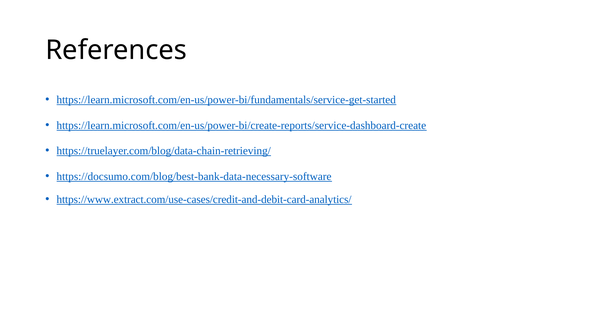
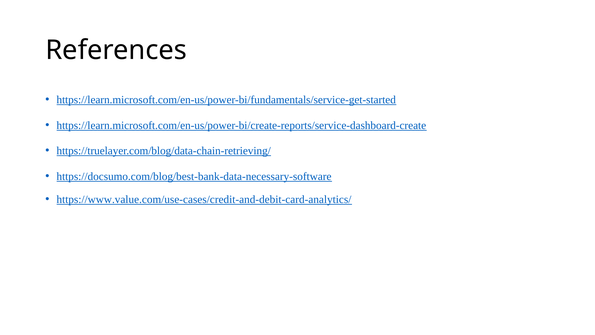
https://www.extract.com/use-cases/credit-and-debit-card-analytics/: https://www.extract.com/use-cases/credit-and-debit-card-analytics/ -> https://www.value.com/use-cases/credit-and-debit-card-analytics/
